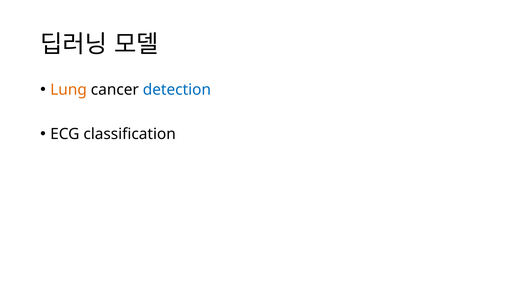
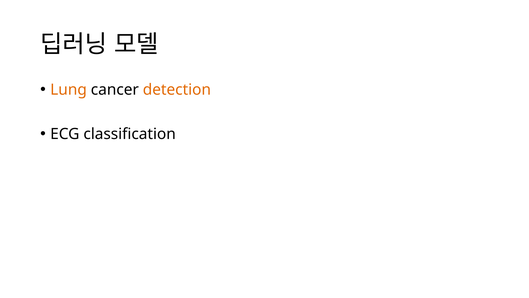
detection colour: blue -> orange
